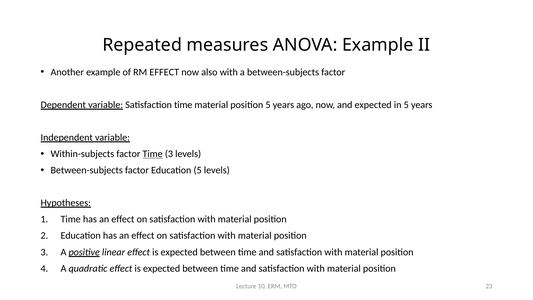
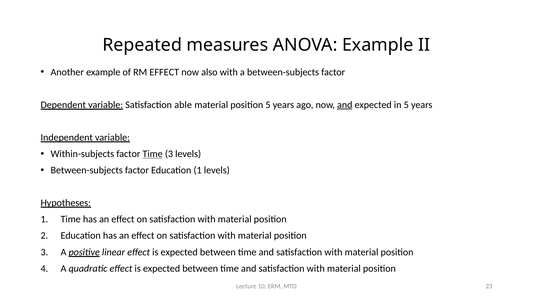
Satisfaction time: time -> able
and at (345, 105) underline: none -> present
Education 5: 5 -> 1
